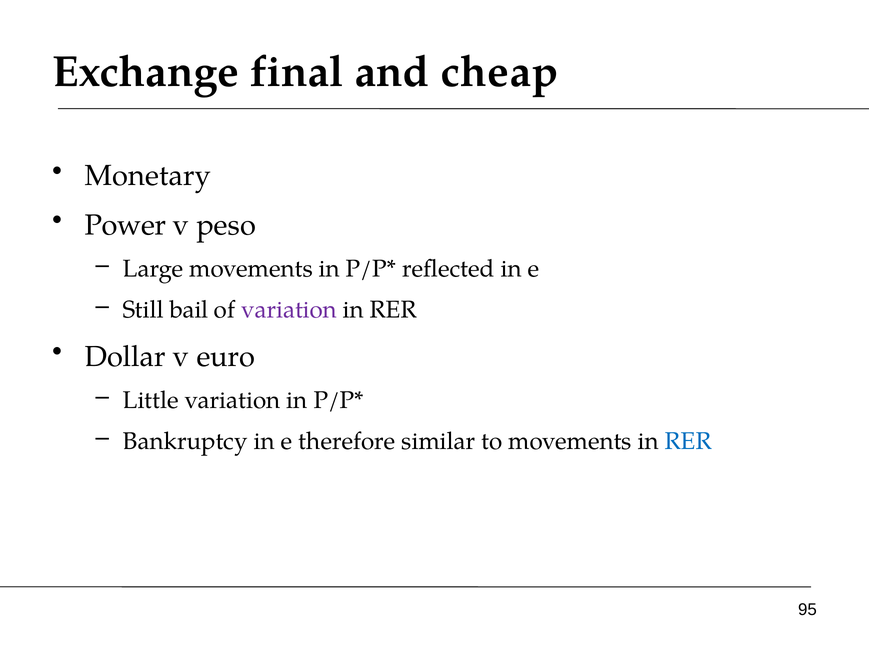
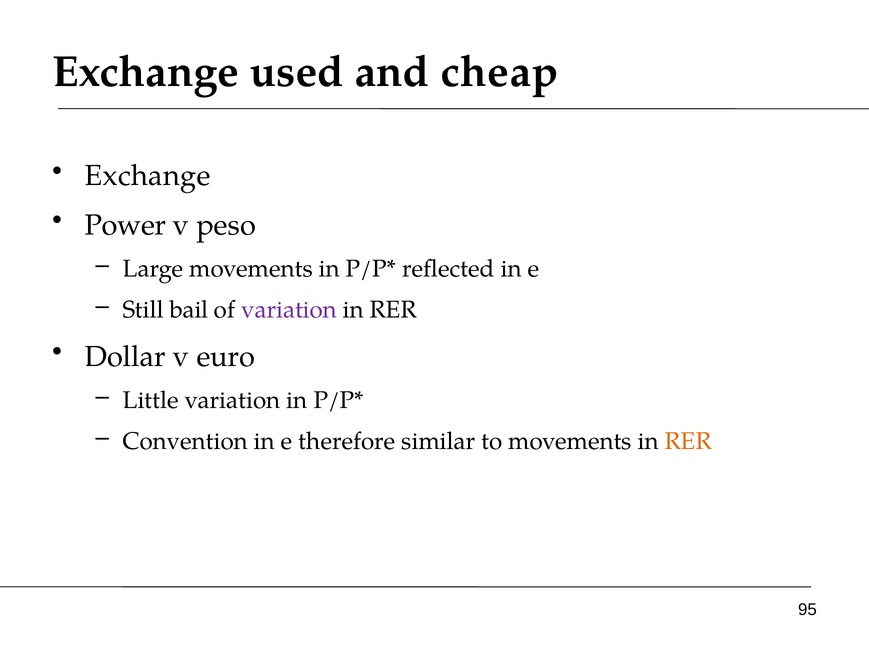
final: final -> used
Monetary at (148, 176): Monetary -> Exchange
Bankruptcy: Bankruptcy -> Convention
RER at (688, 441) colour: blue -> orange
